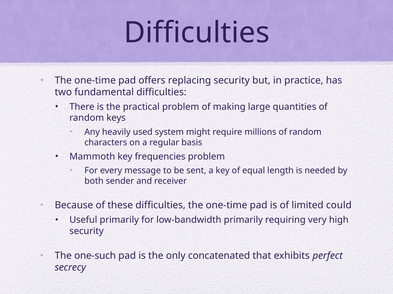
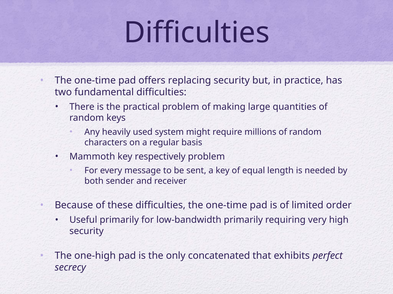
frequencies: frequencies -> respectively
could: could -> order
one-such: one-such -> one-high
